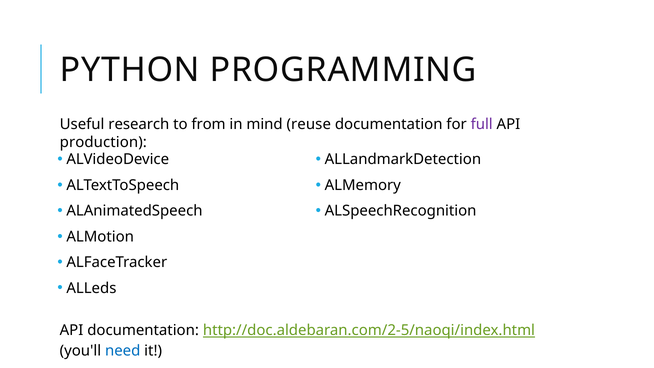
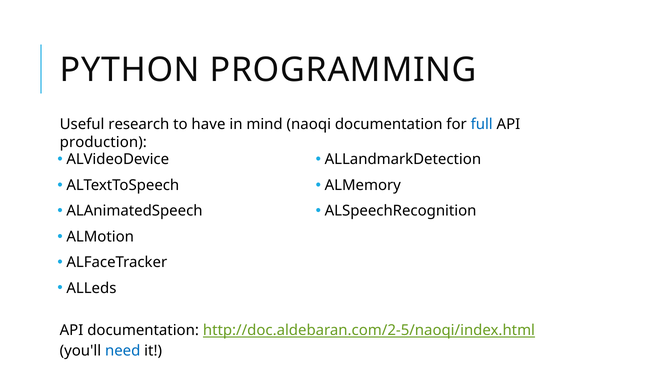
from: from -> have
reuse: reuse -> naoqi
full colour: purple -> blue
